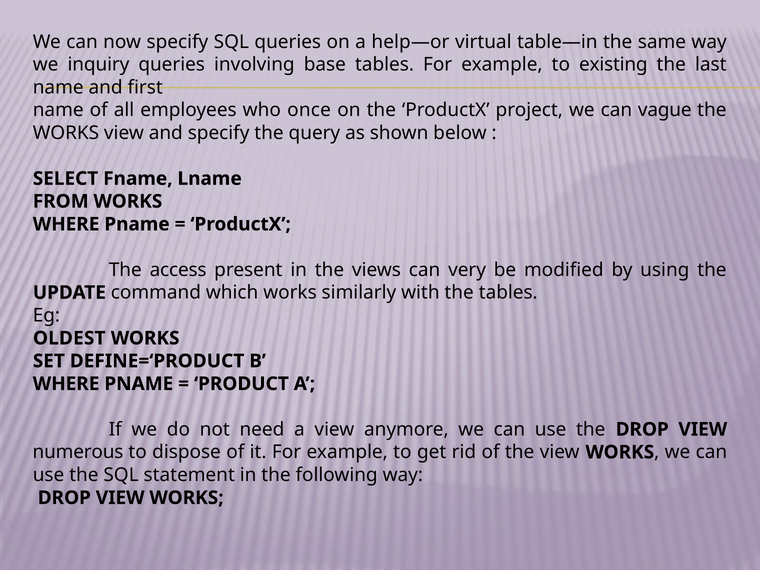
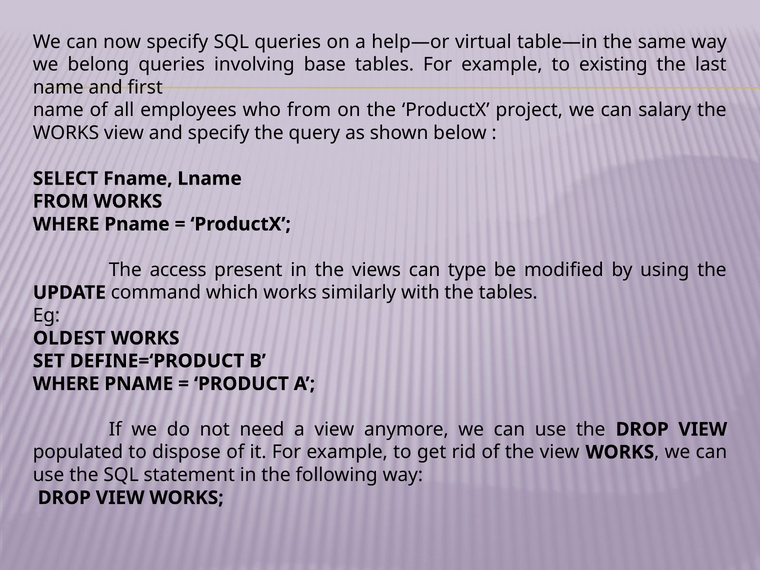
inquiry: inquiry -> belong
who once: once -> from
vague: vague -> salary
very: very -> type
numerous: numerous -> populated
